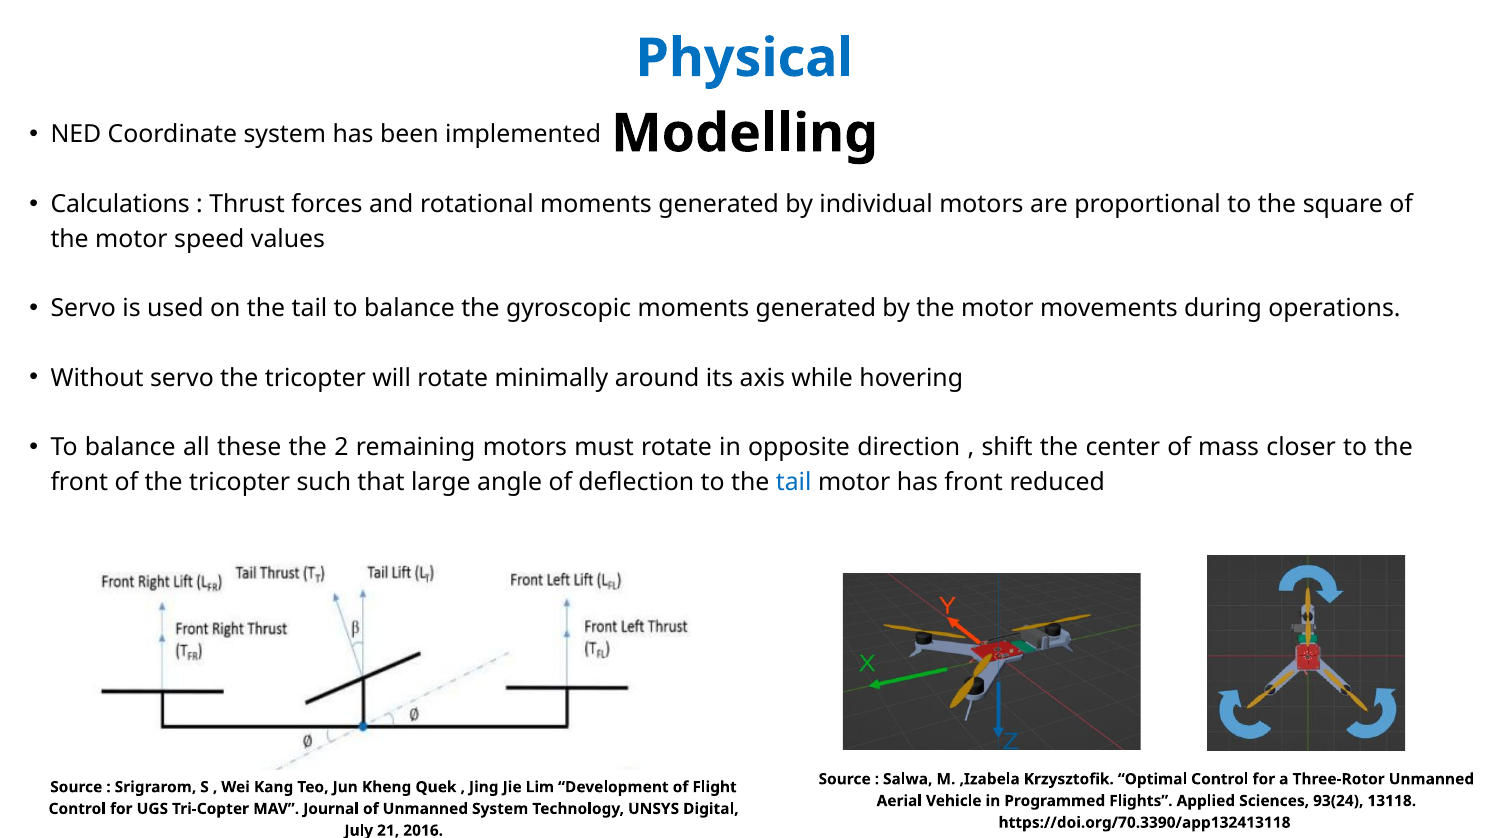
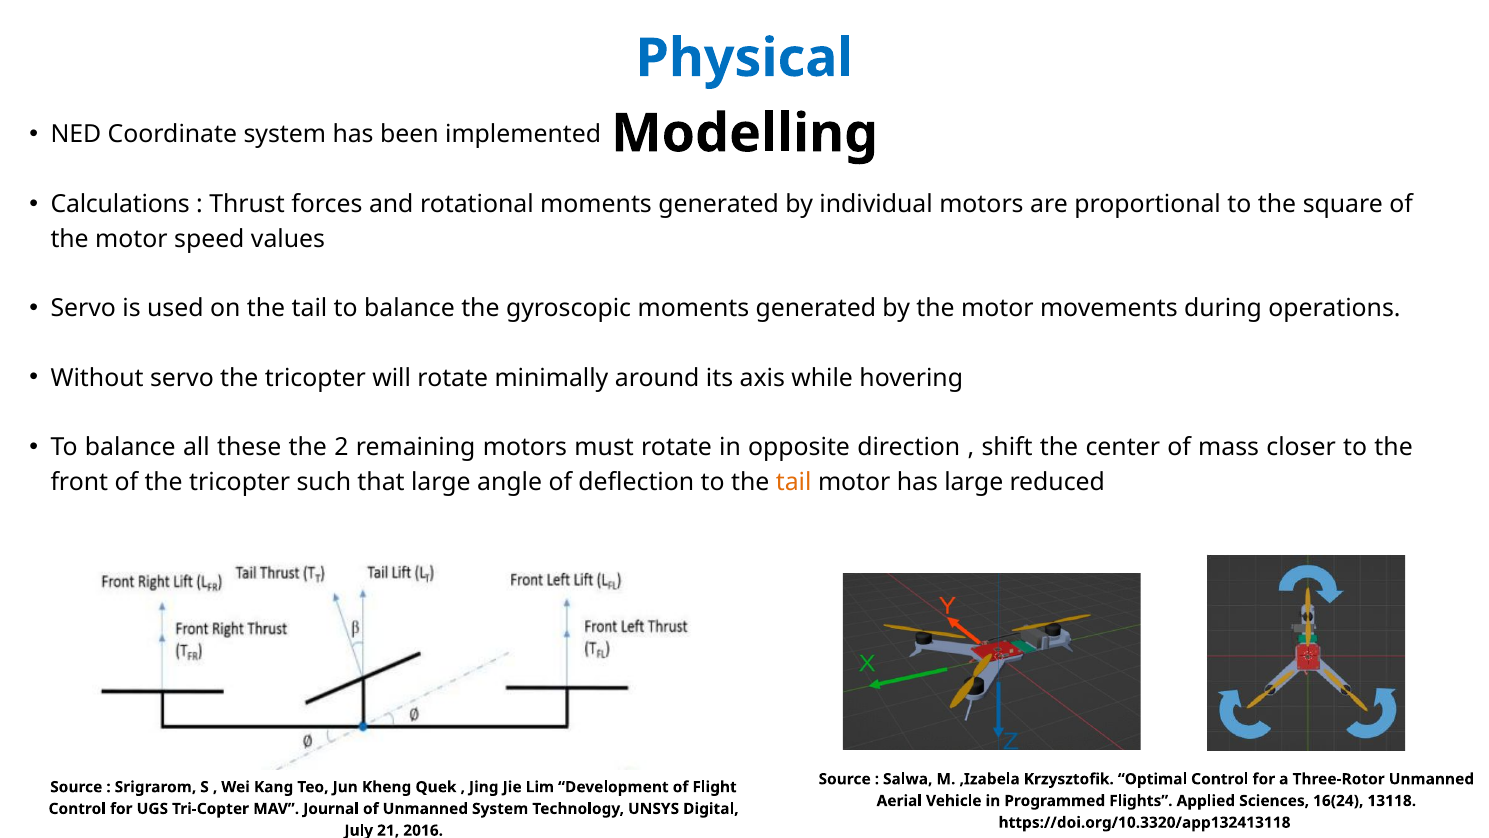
tail at (794, 482) colour: blue -> orange
has front: front -> large
93(24: 93(24 -> 16(24
https://doi.org/70.3390/app132413118: https://doi.org/70.3390/app132413118 -> https://doi.org/10.3320/app132413118
